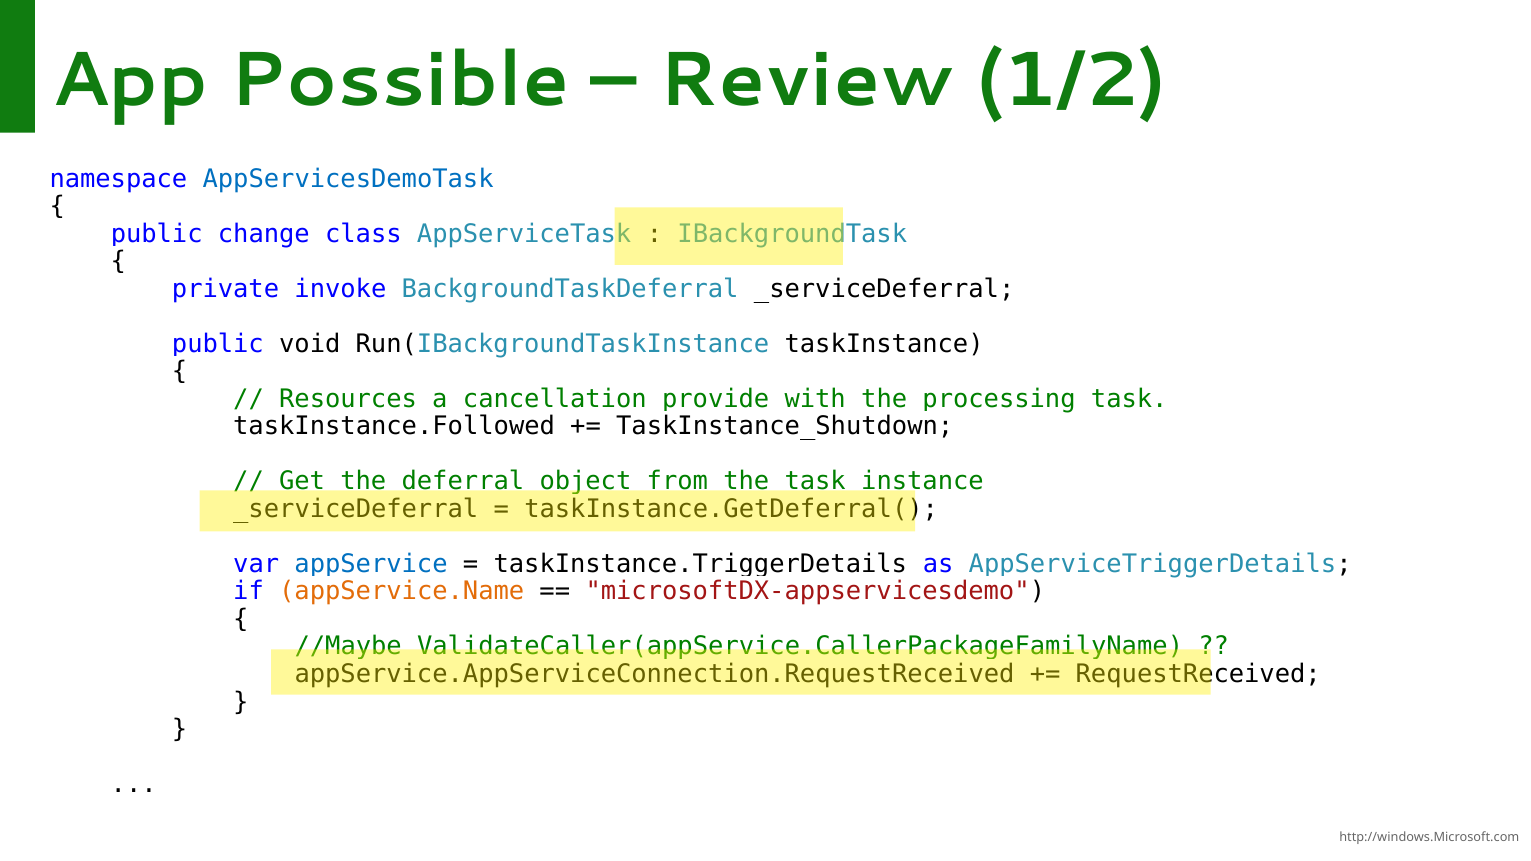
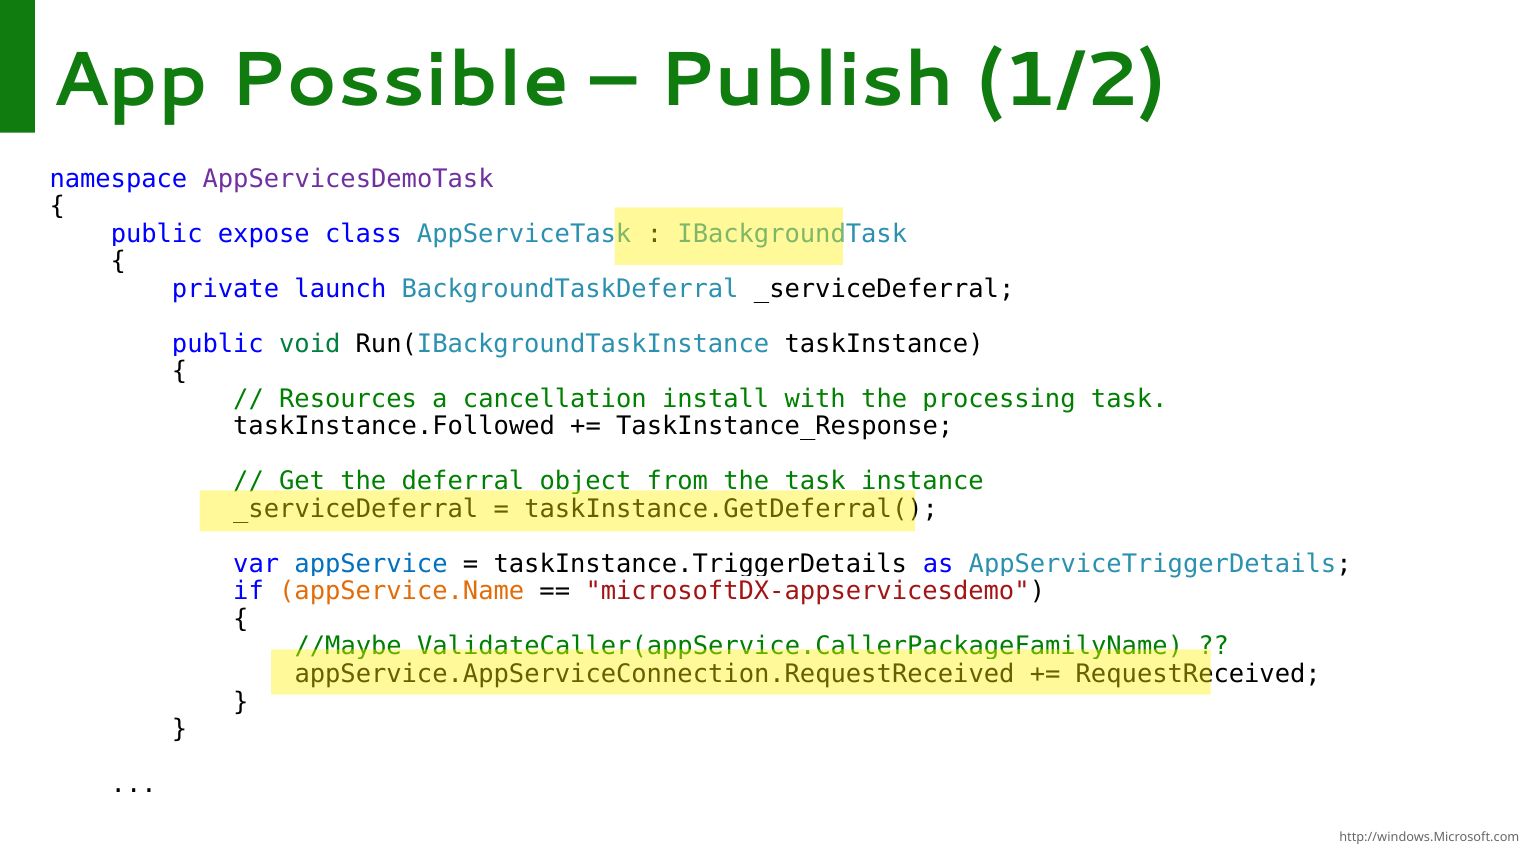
Review: Review -> Publish
AppServicesDemoTask colour: blue -> purple
change: change -> expose
invoke: invoke -> launch
void colour: black -> green
provide: provide -> install
TaskInstance_Shutdown: TaskInstance_Shutdown -> TaskInstance_Response
